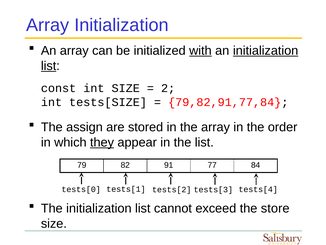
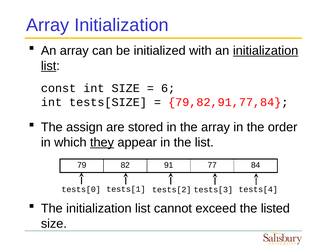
with underline: present -> none
2: 2 -> 6
store: store -> listed
